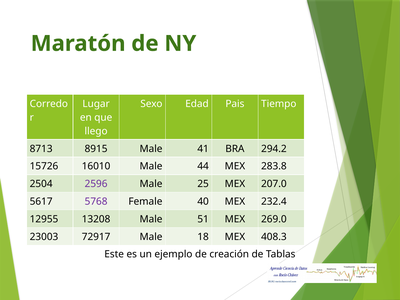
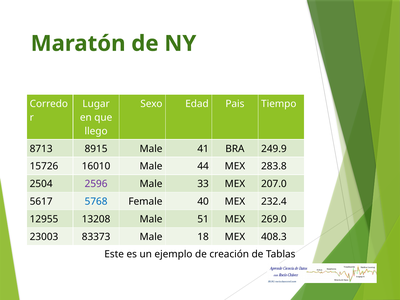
294.2: 294.2 -> 249.9
25: 25 -> 33
5768 colour: purple -> blue
72917: 72917 -> 83373
